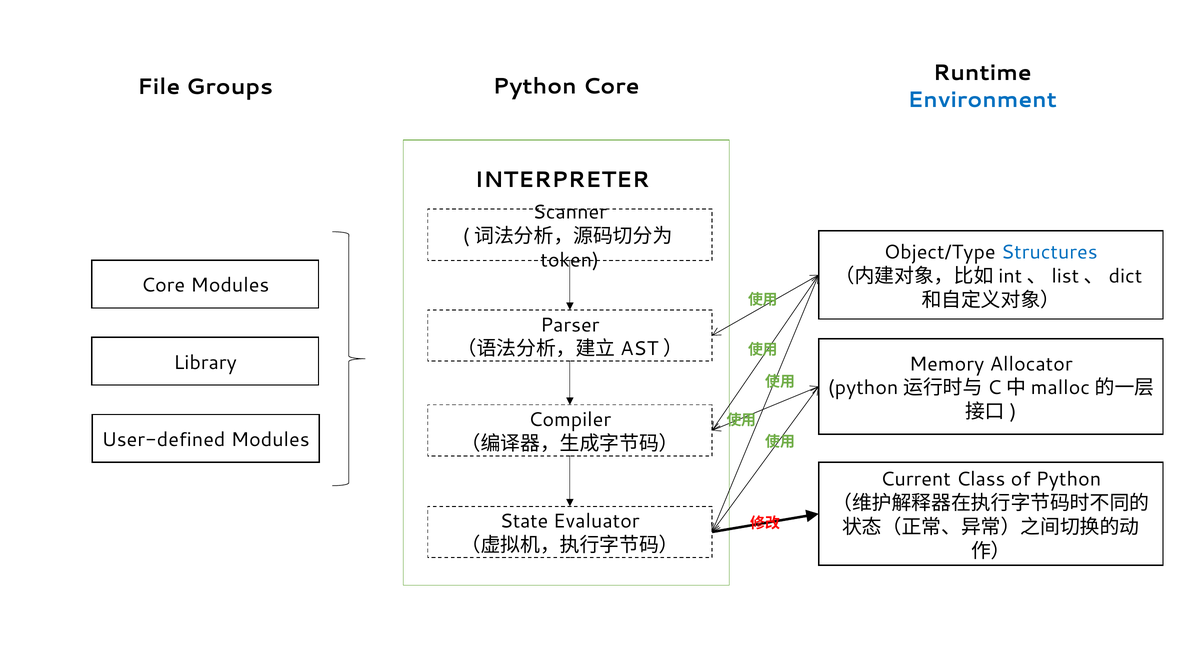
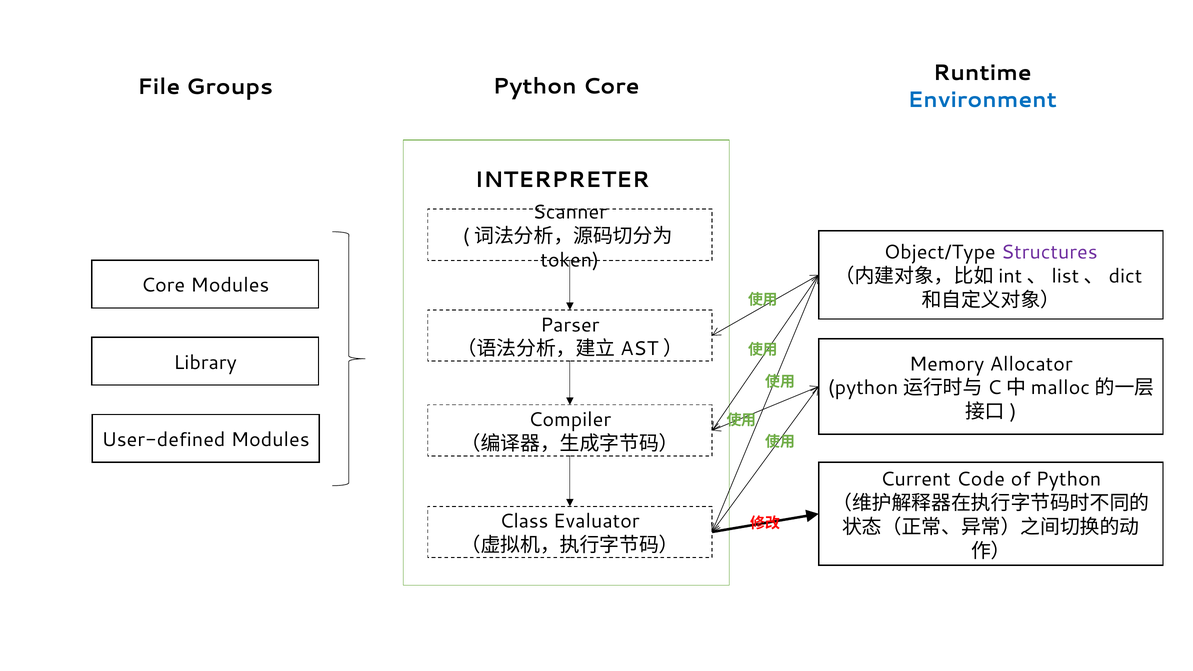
Structures colour: blue -> purple
Class: Class -> Code
State: State -> Class
